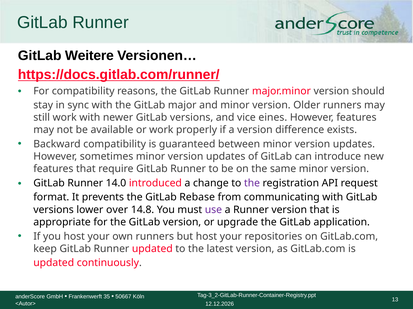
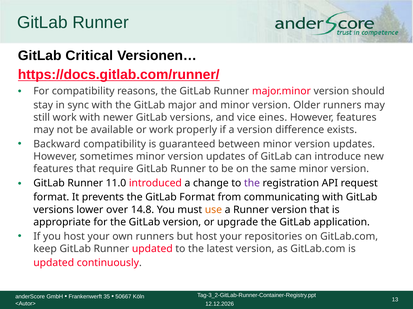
Weitere: Weitere -> Critical
14.0: 14.0 -> 11.0
GitLab Rebase: Rebase -> Format
use colour: purple -> orange
